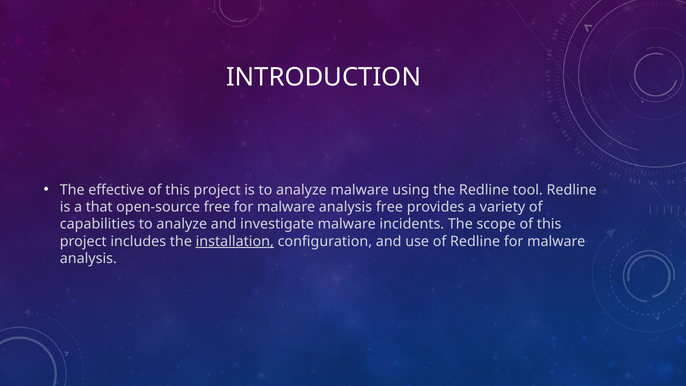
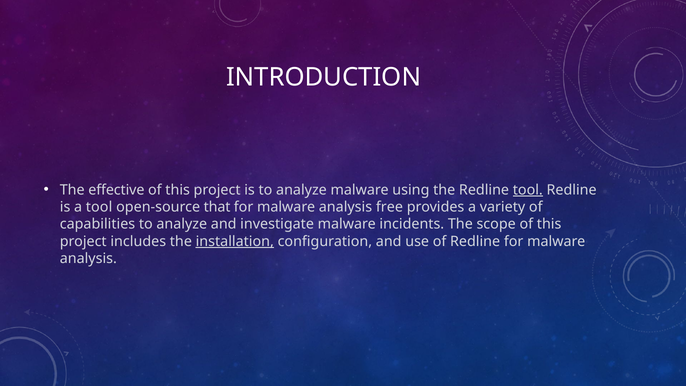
tool at (528, 190) underline: none -> present
a that: that -> tool
open-source free: free -> that
